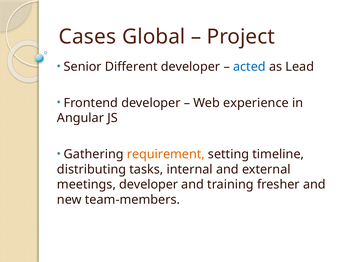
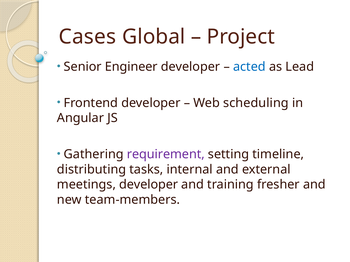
Different: Different -> Engineer
experience: experience -> scheduling
requirement colour: orange -> purple
